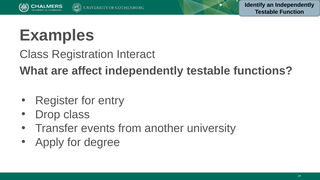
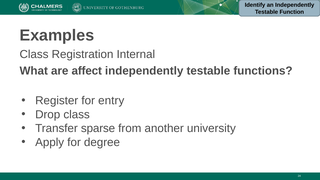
Interact: Interact -> Internal
events: events -> sparse
